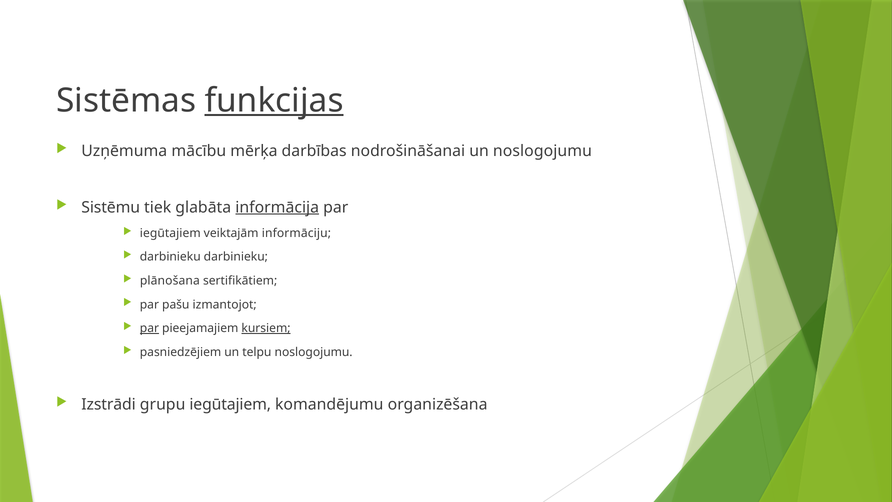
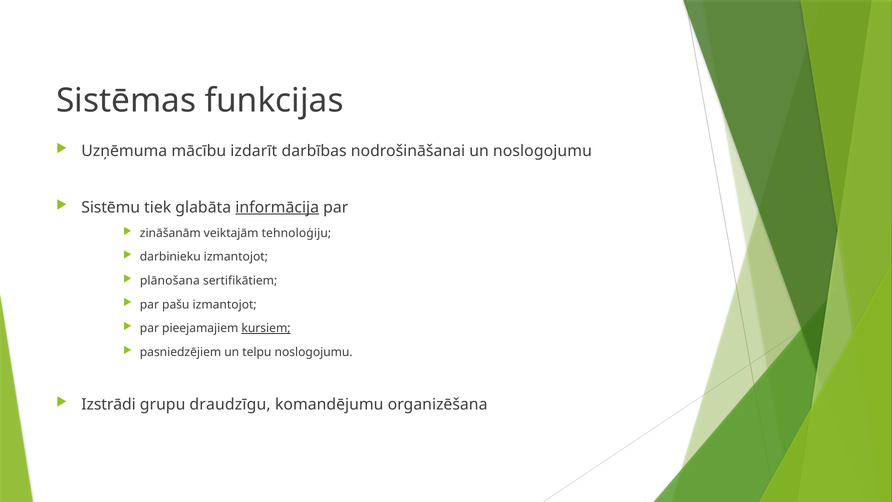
funkcijas underline: present -> none
mērķa: mērķa -> izdarīt
iegūtajiem at (170, 233): iegūtajiem -> zināšanām
informāciju: informāciju -> tehnoloģiju
darbinieku darbinieku: darbinieku -> izmantojot
par at (149, 328) underline: present -> none
grupu iegūtajiem: iegūtajiem -> draudzīgu
